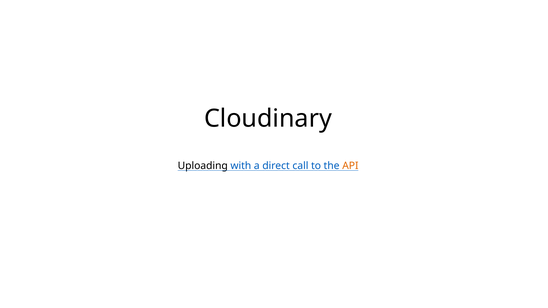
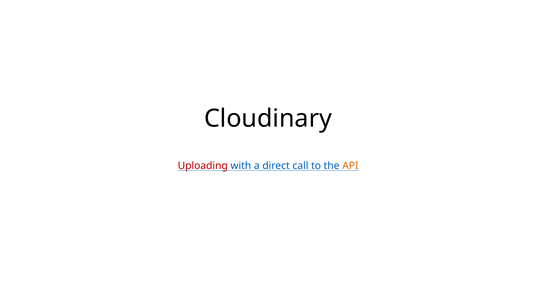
Uploading colour: black -> red
